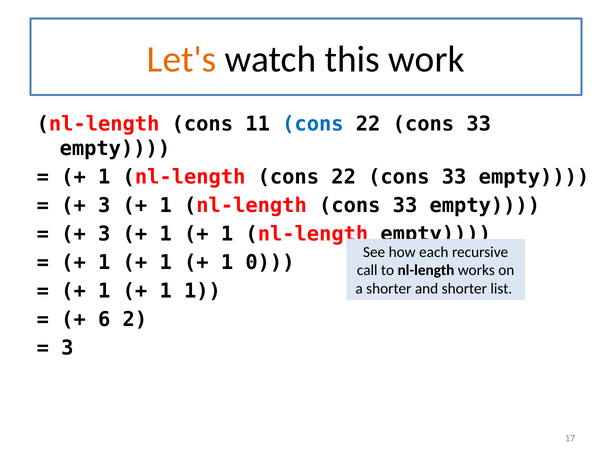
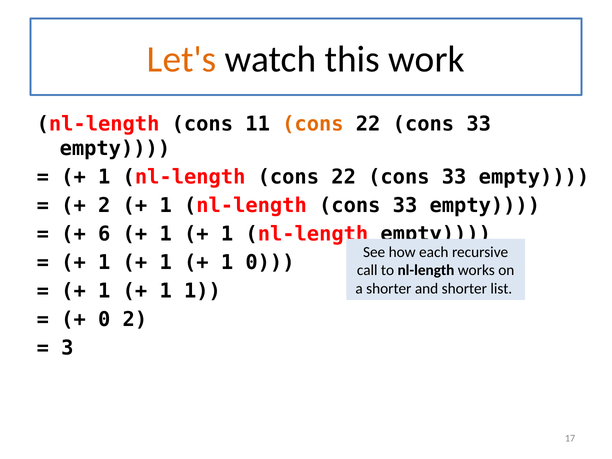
cons at (313, 124) colour: blue -> orange
3 at (104, 205): 3 -> 2
3 at (104, 234): 3 -> 6
6 at (104, 320): 6 -> 0
